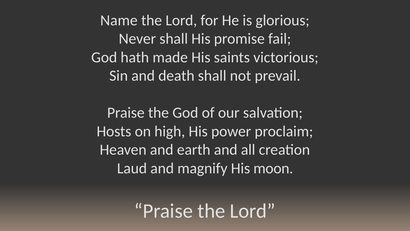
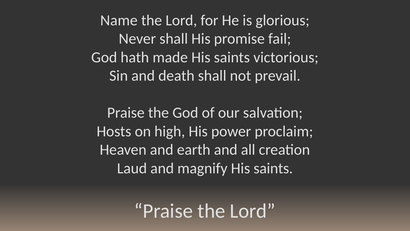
magnify His moon: moon -> saints
